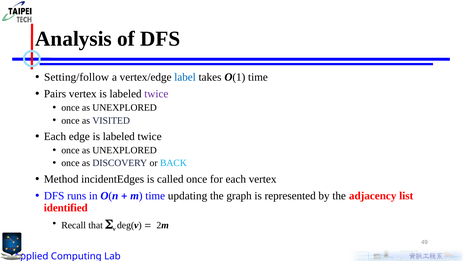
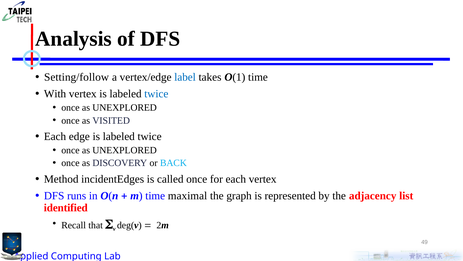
Pairs: Pairs -> With
twice at (156, 94) colour: purple -> blue
updating: updating -> maximal
